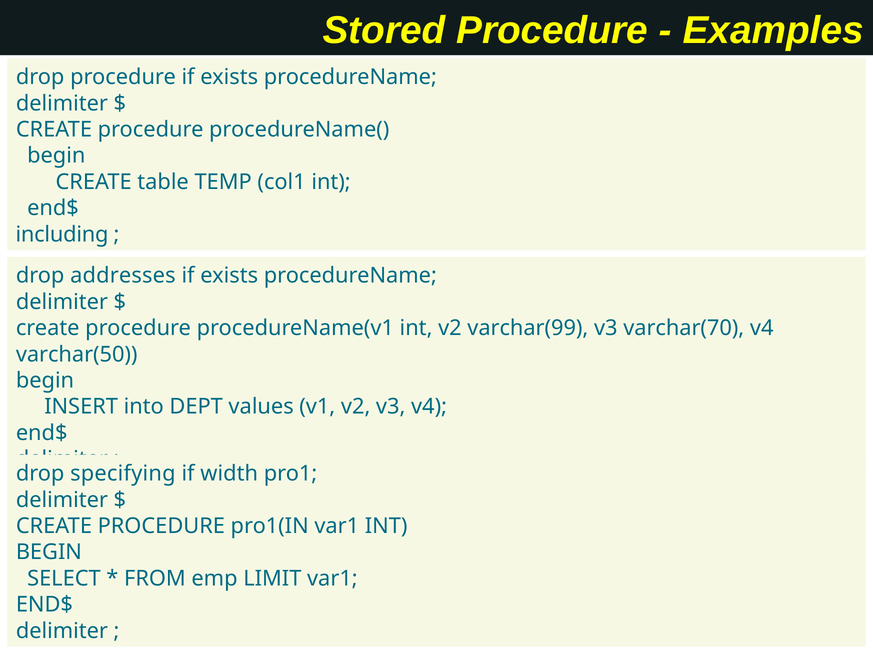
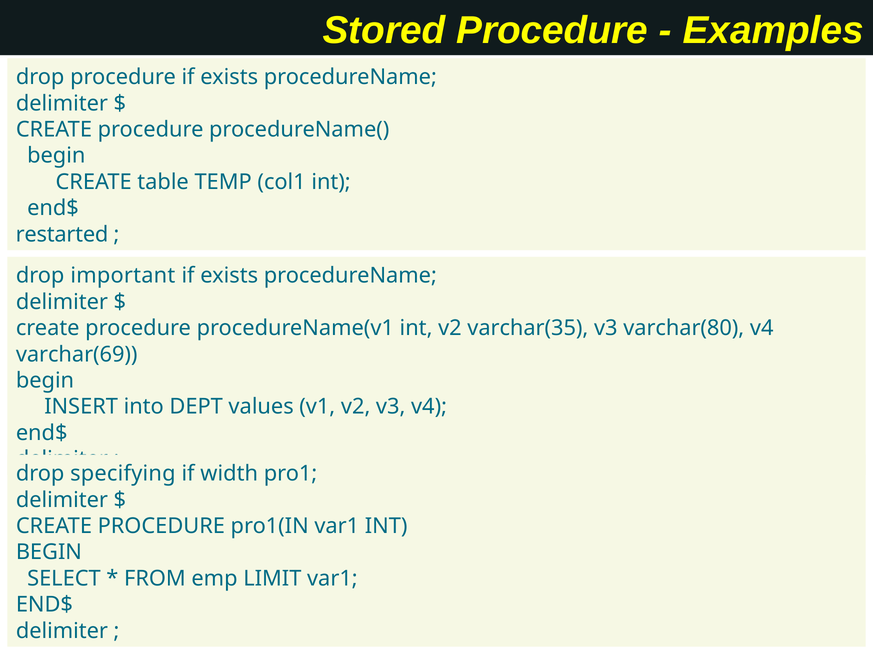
including: including -> restarted
addresses: addresses -> important
varchar(99: varchar(99 -> varchar(35
varchar(70: varchar(70 -> varchar(80
varchar(50: varchar(50 -> varchar(69
